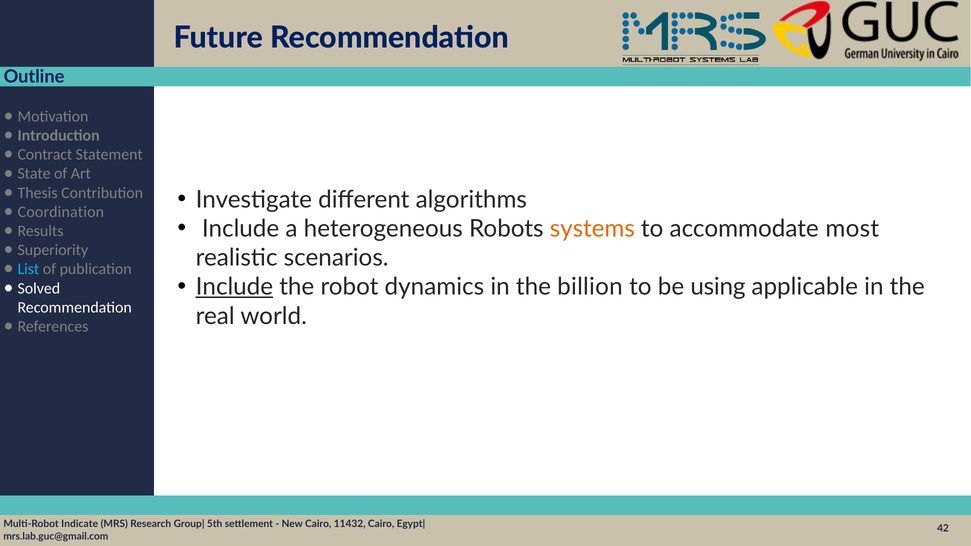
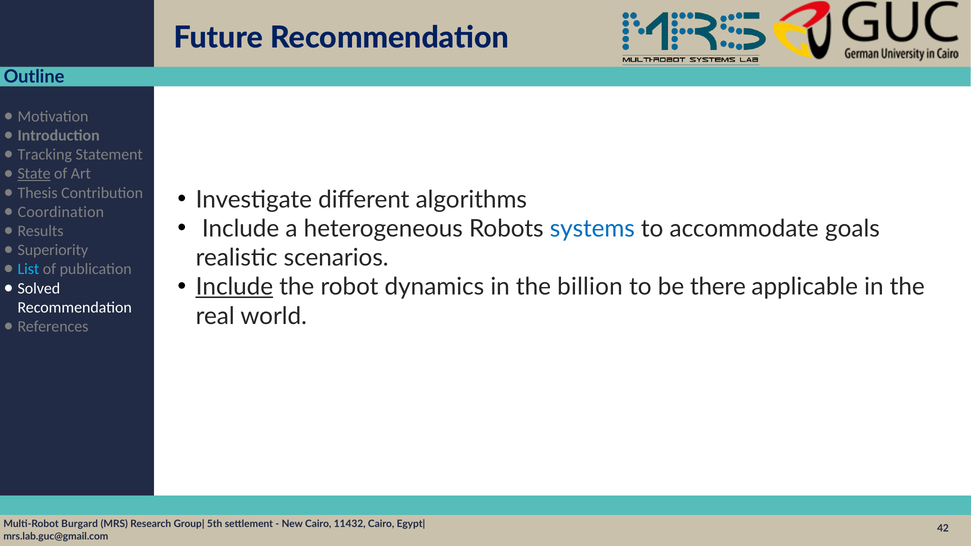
Contract: Contract -> Tracking
State underline: none -> present
systems colour: orange -> blue
most: most -> goals
using: using -> there
Indicate: Indicate -> Burgard
